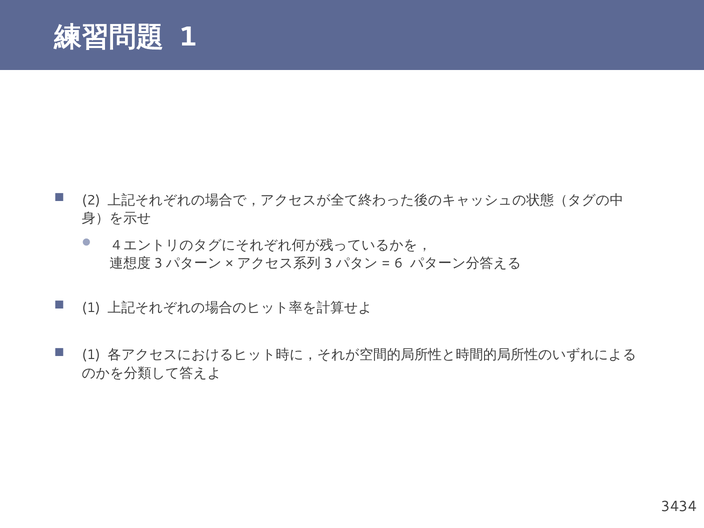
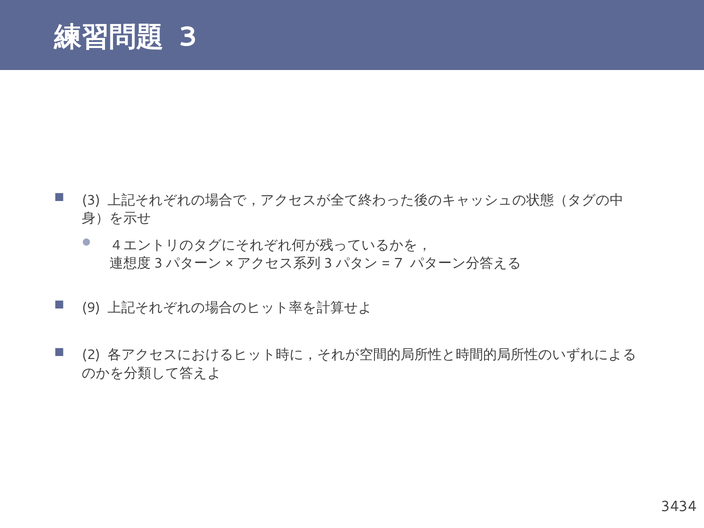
1 at (188, 37): 1 -> 3
2 at (91, 200): 2 -> 3
6: 6 -> 7
1 at (91, 308): 1 -> 9
1 at (91, 355): 1 -> 2
